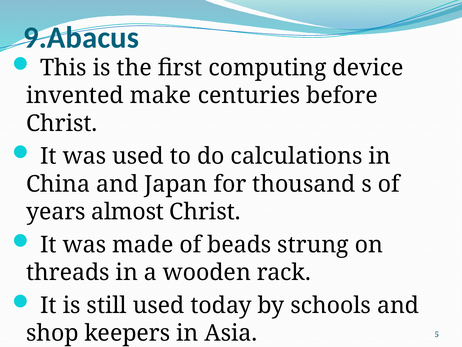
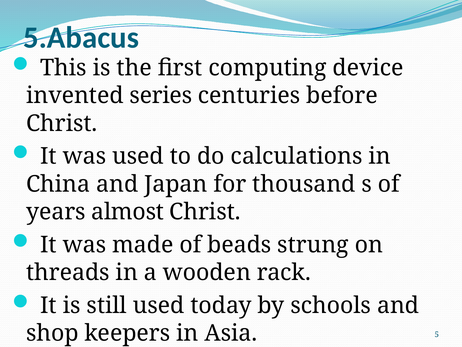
9.Abacus: 9.Abacus -> 5.Abacus
make: make -> series
